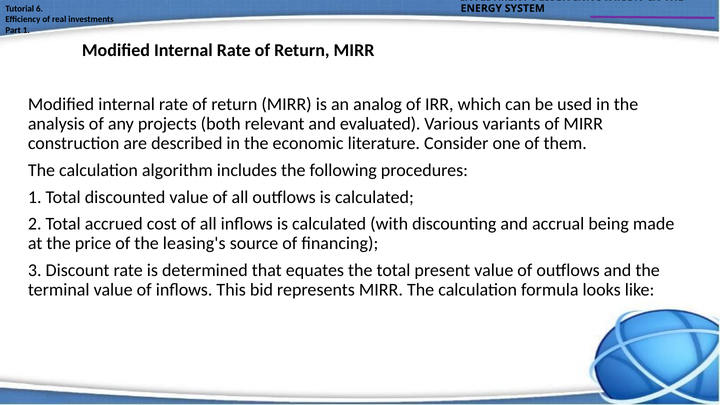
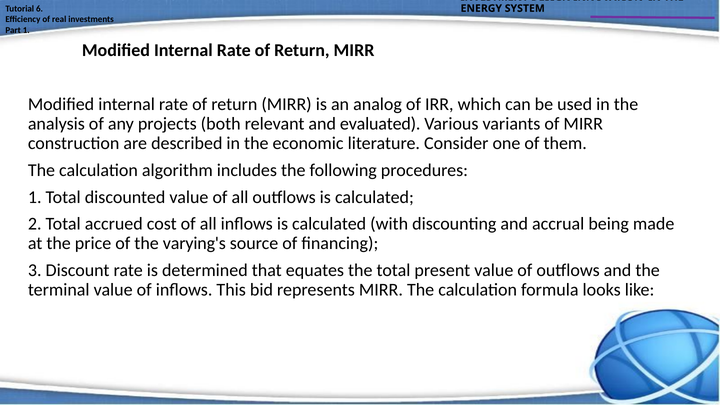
leasing's: leasing's -> varying's
